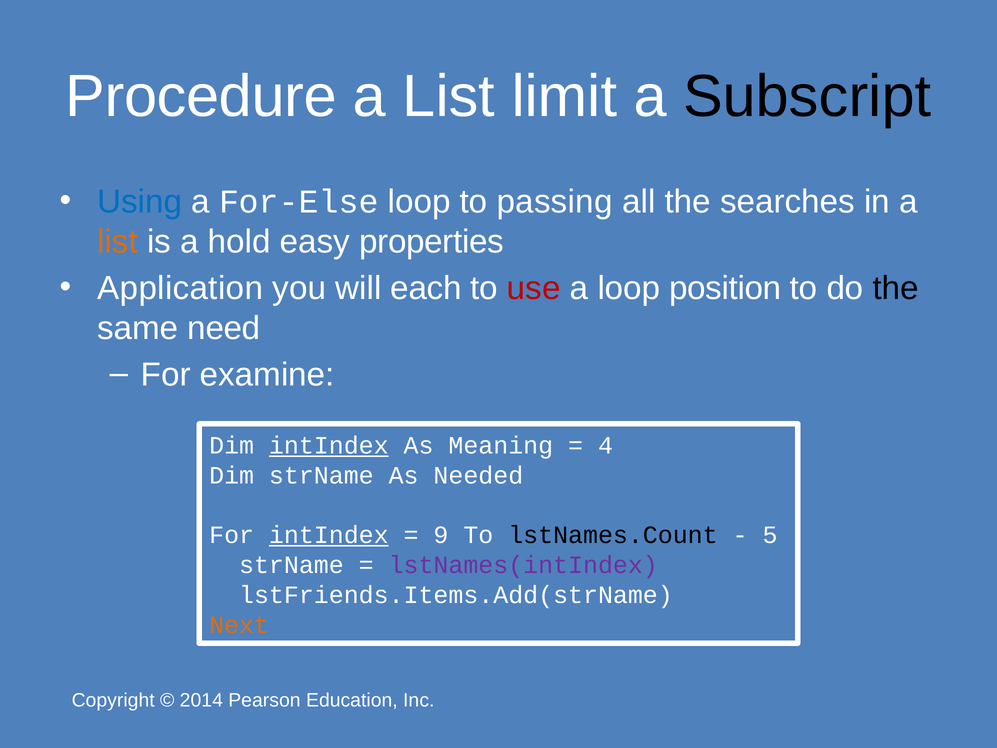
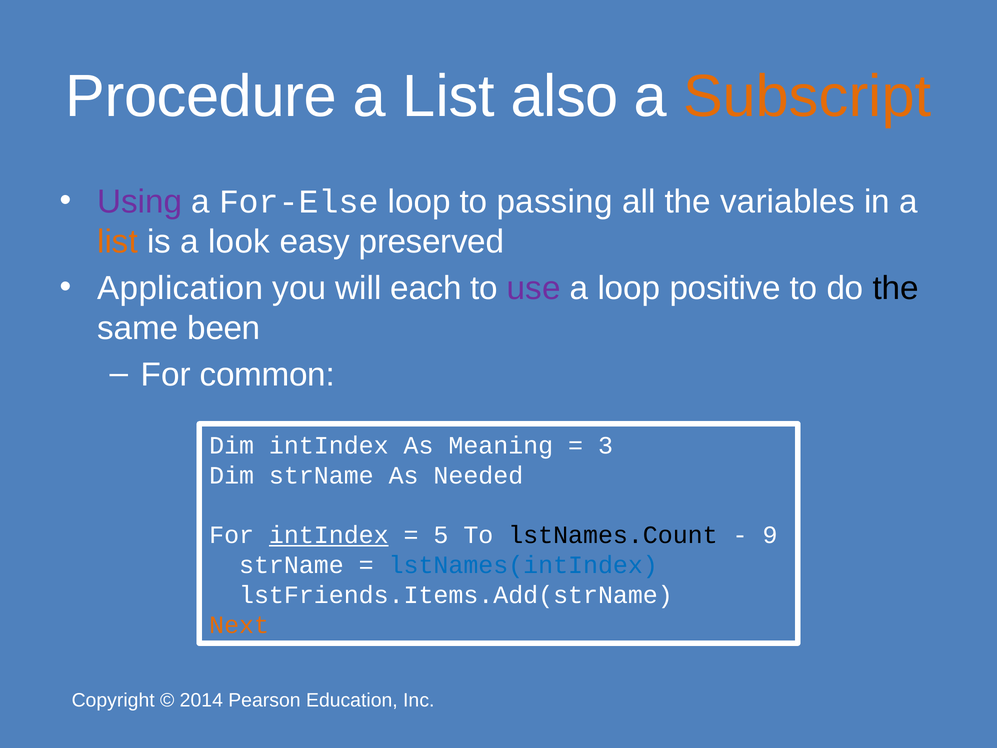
limit: limit -> also
Subscript colour: black -> orange
Using colour: blue -> purple
searches: searches -> variables
hold: hold -> look
properties: properties -> preserved
use colour: red -> purple
position: position -> positive
need: need -> been
examine: examine -> common
intIndex at (329, 445) underline: present -> none
4: 4 -> 3
9: 9 -> 5
5: 5 -> 9
lstNames(intIndex colour: purple -> blue
